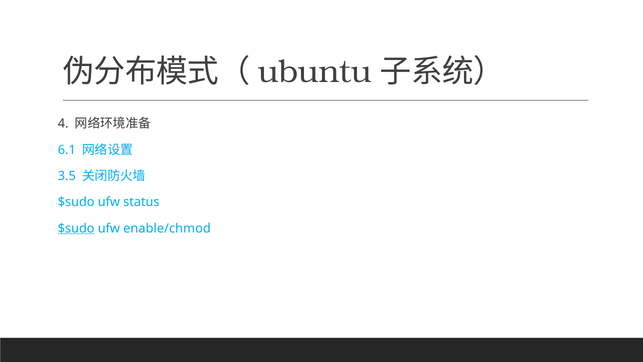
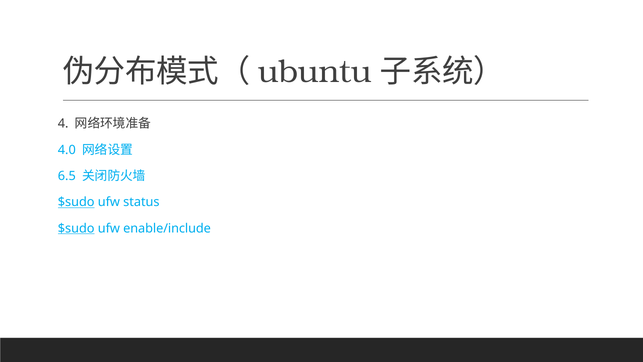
6.1: 6.1 -> 4.0
3.5: 3.5 -> 6.5
$sudo at (76, 202) underline: none -> present
enable/chmod: enable/chmod -> enable/include
